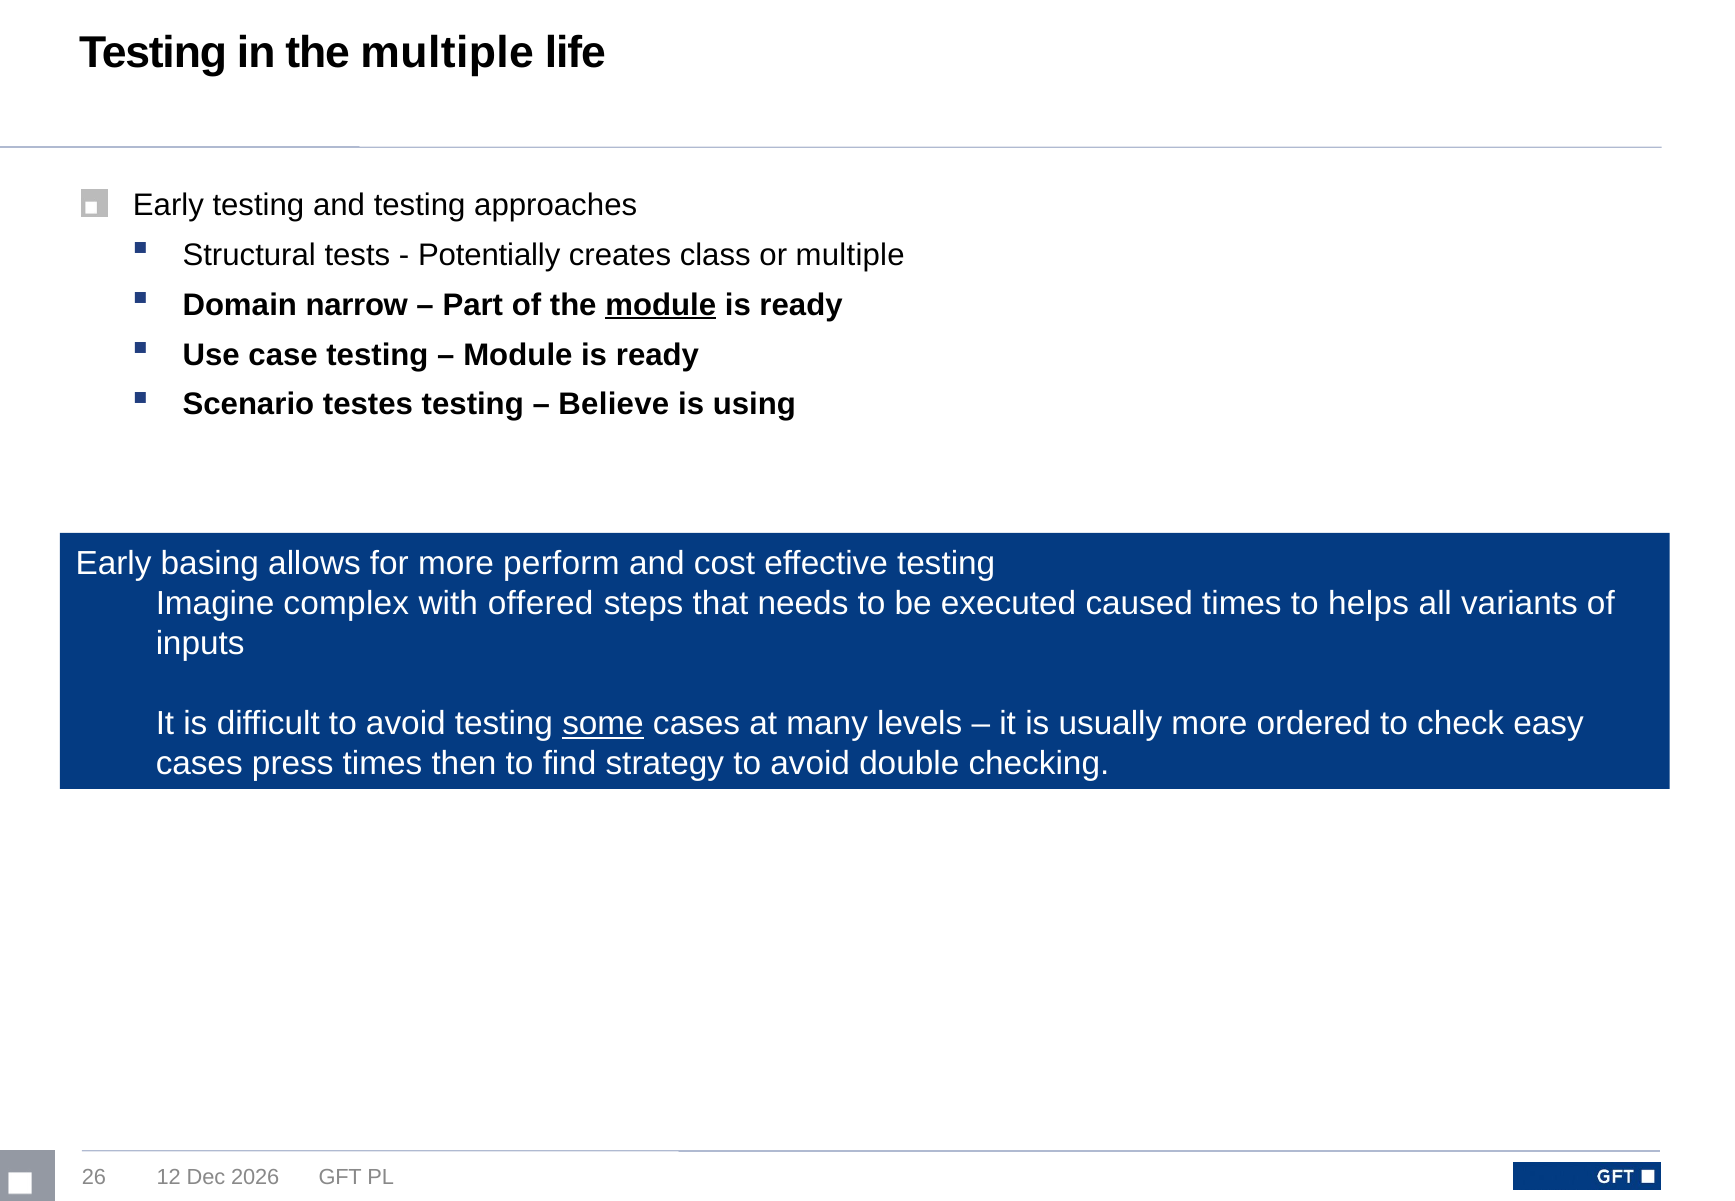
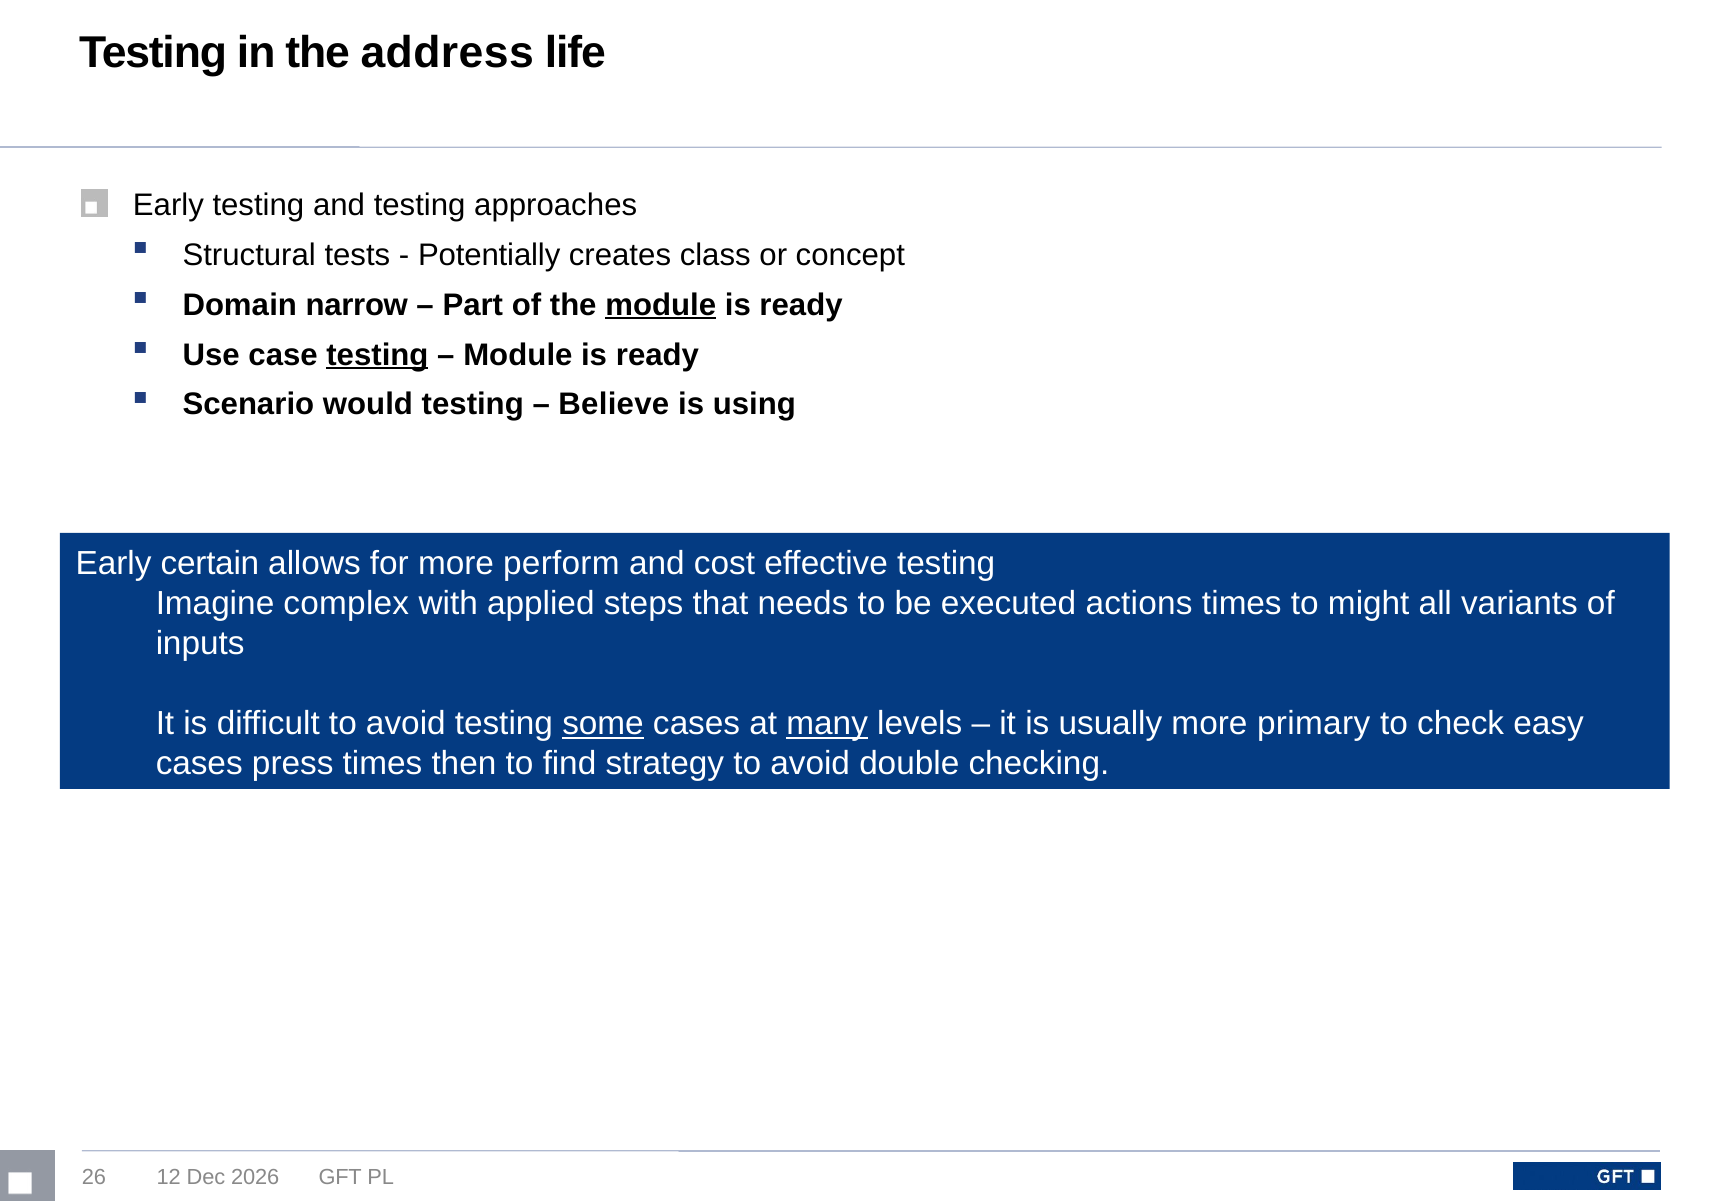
the multiple: multiple -> address
or multiple: multiple -> concept
testing at (377, 355) underline: none -> present
testes: testes -> would
basing: basing -> certain
offered: offered -> applied
caused: caused -> actions
helps: helps -> might
many underline: none -> present
ordered: ordered -> primary
